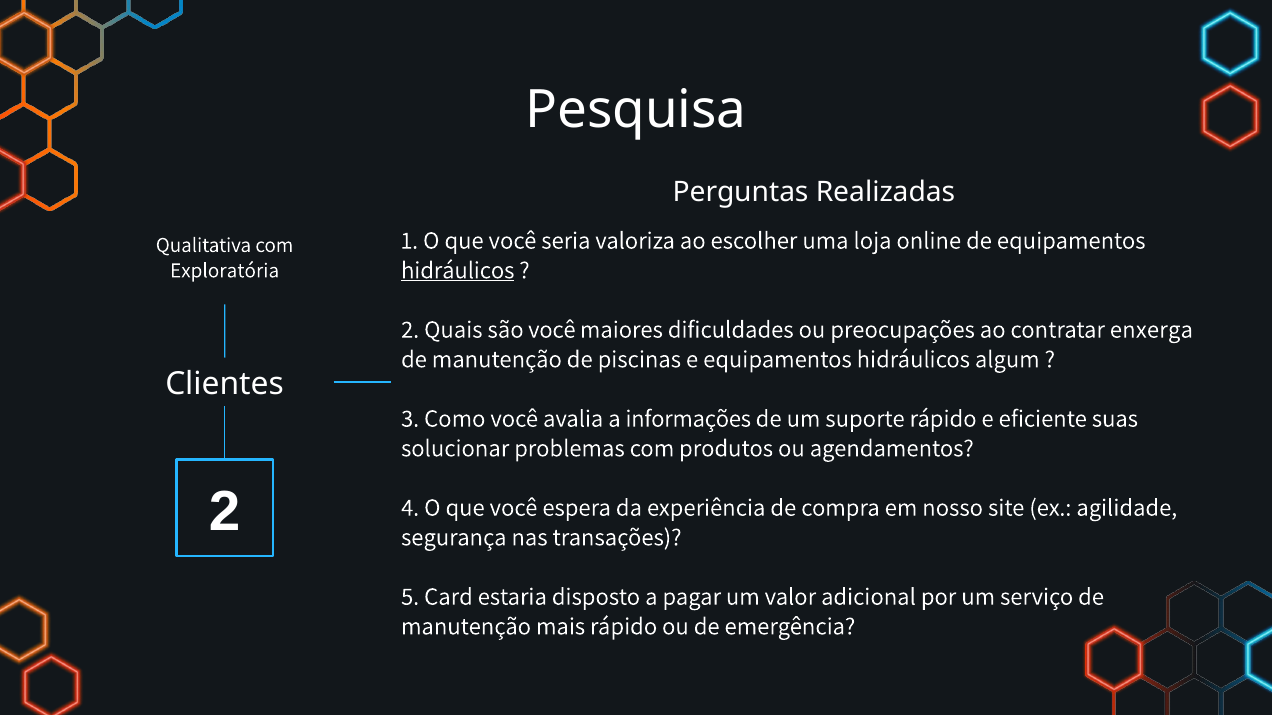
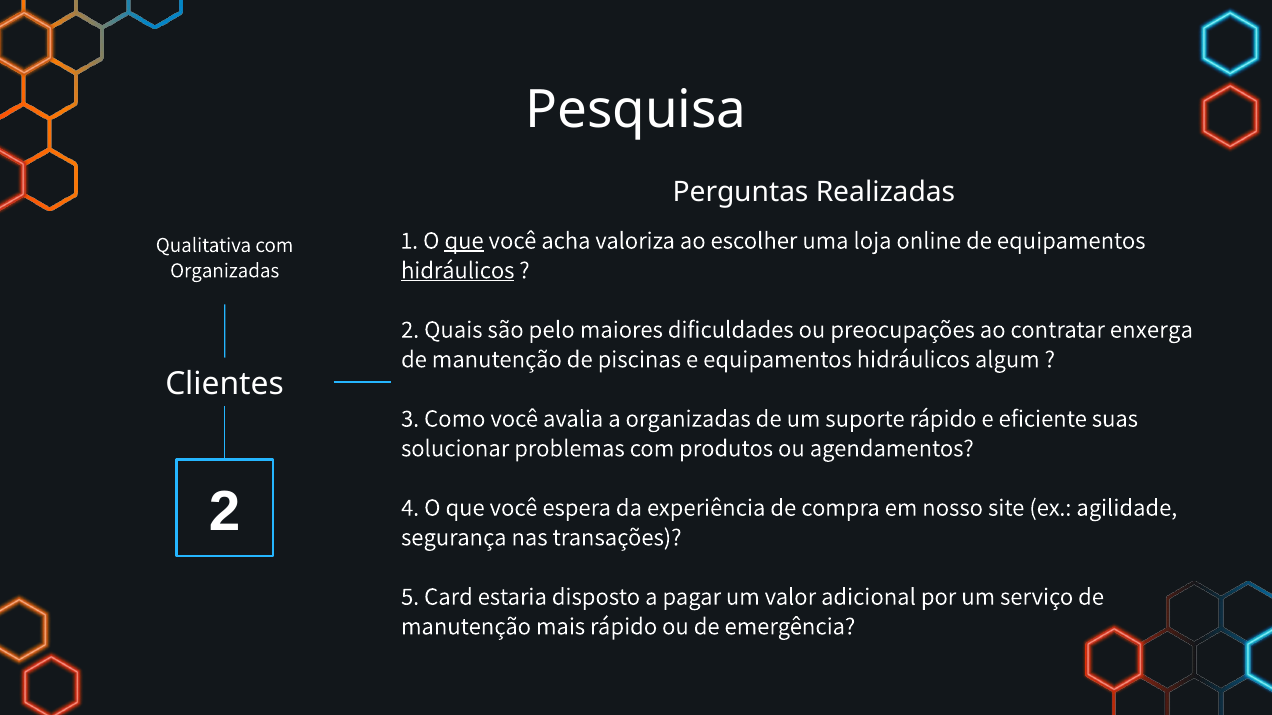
que at (464, 241) underline: none -> present
seria: seria -> acha
Exploratória at (225, 271): Exploratória -> Organizadas
são você: você -> pelo
a informações: informações -> organizadas
